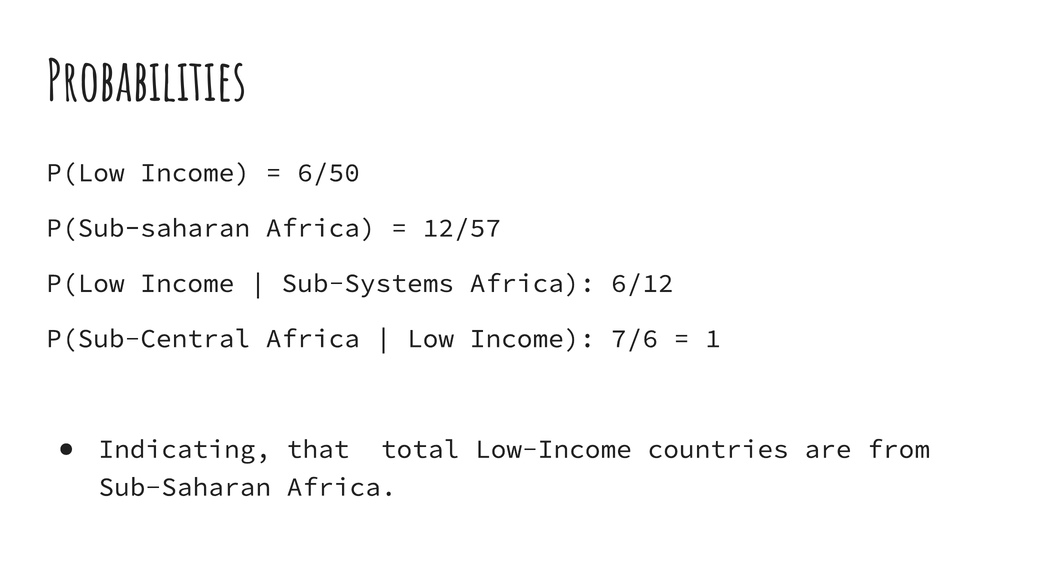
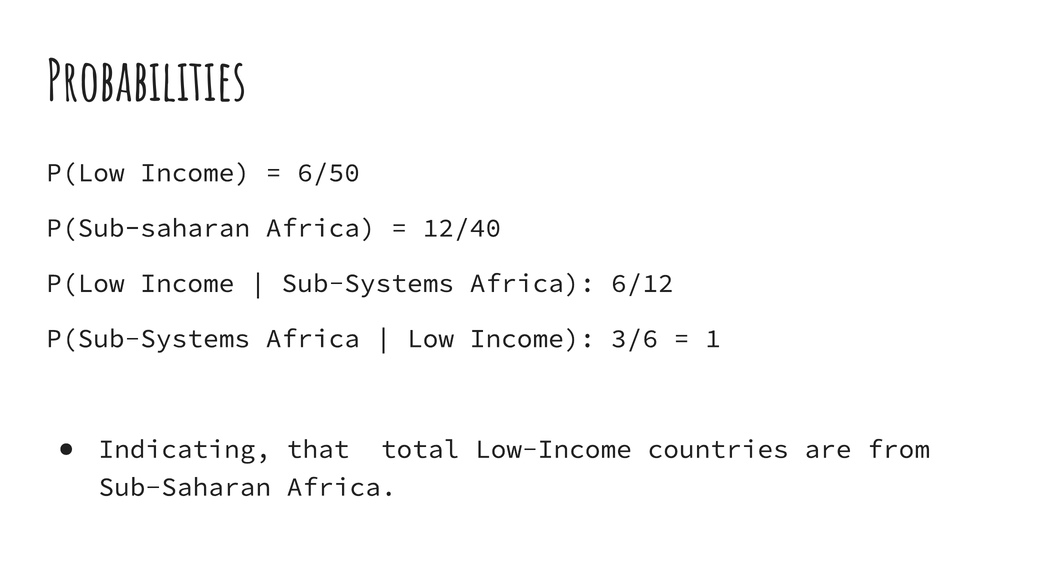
12/57: 12/57 -> 12/40
P(Sub-Central: P(Sub-Central -> P(Sub-Systems
7/6: 7/6 -> 3/6
